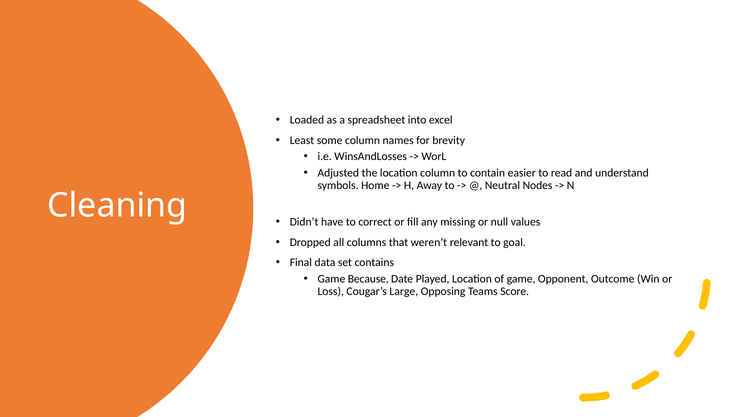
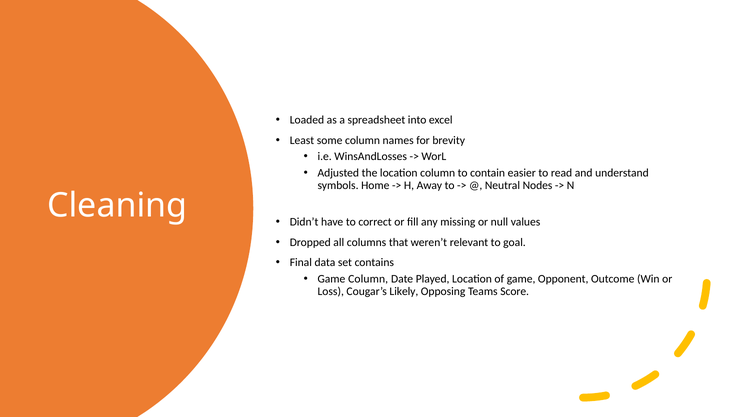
Game Because: Because -> Column
Large: Large -> Likely
